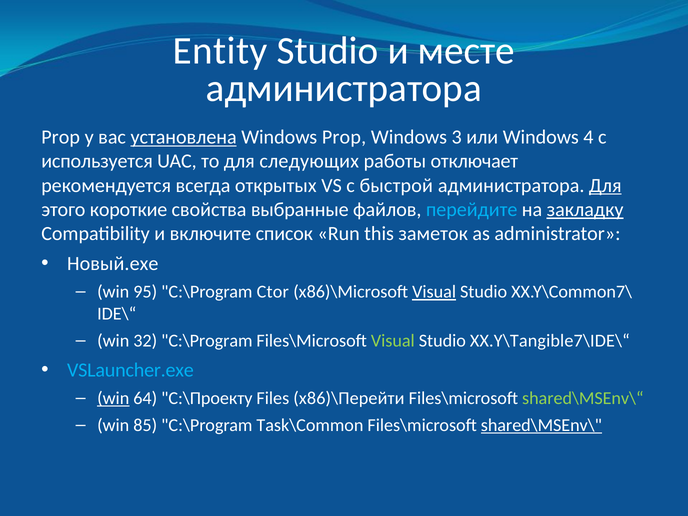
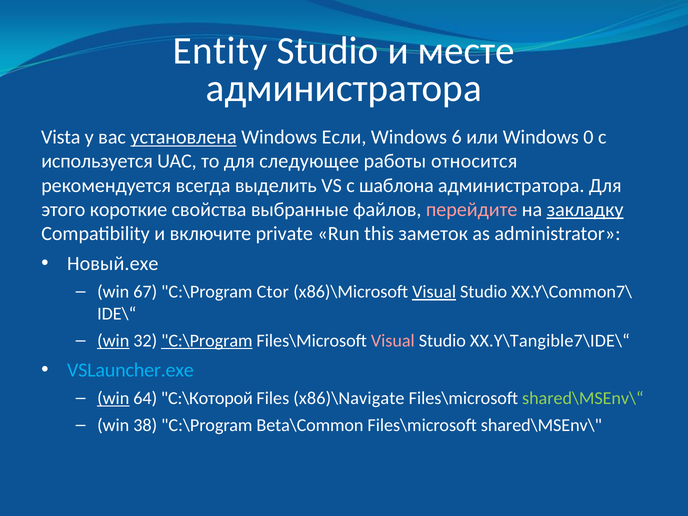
Prop at (61, 137): Prop -> Vista
Windows Prop: Prop -> Если
3: 3 -> 6
4: 4 -> 0
следующих: следующих -> следующее
отключает: отключает -> относится
открытых: открытых -> выделить
быстрой: быстрой -> шаблона
Для at (605, 185) underline: present -> none
перейдите colour: light blue -> pink
список: список -> private
95: 95 -> 67
win at (113, 341) underline: none -> present
C:\Program at (207, 341) underline: none -> present
Visual at (393, 341) colour: light green -> pink
C:\Проекту: C:\Проекту -> C:\Которой
x86)\Перейти: x86)\Перейти -> x86)\Navigate
85: 85 -> 38
Task\Common: Task\Common -> Beta\Common
shared\MSEnv\ underline: present -> none
